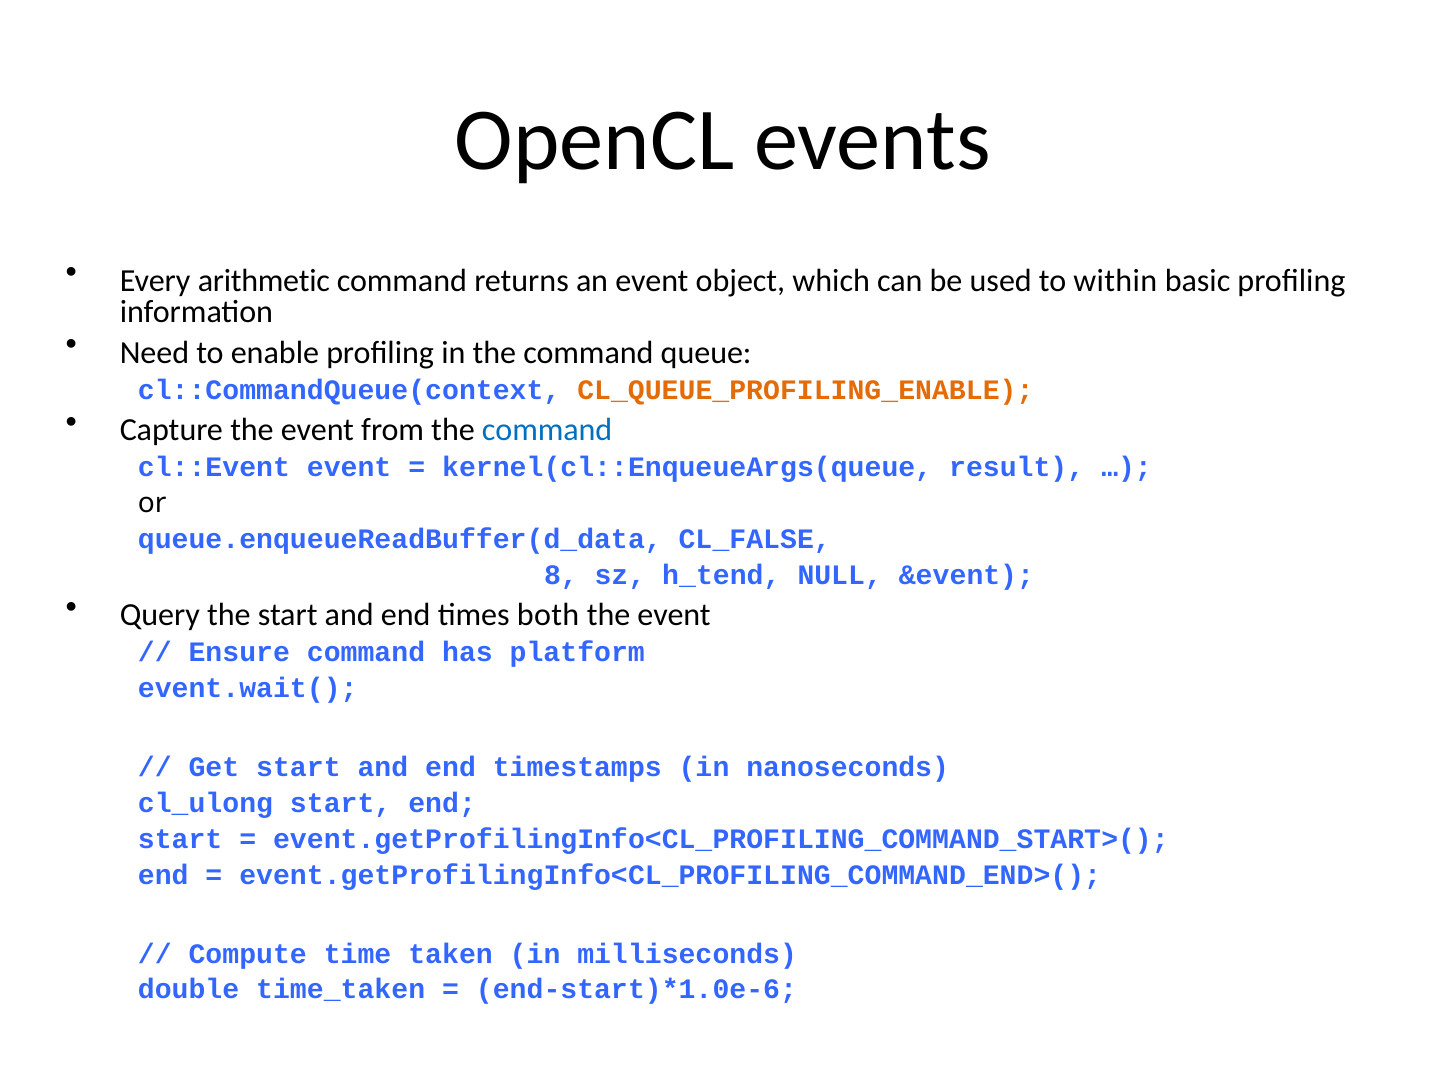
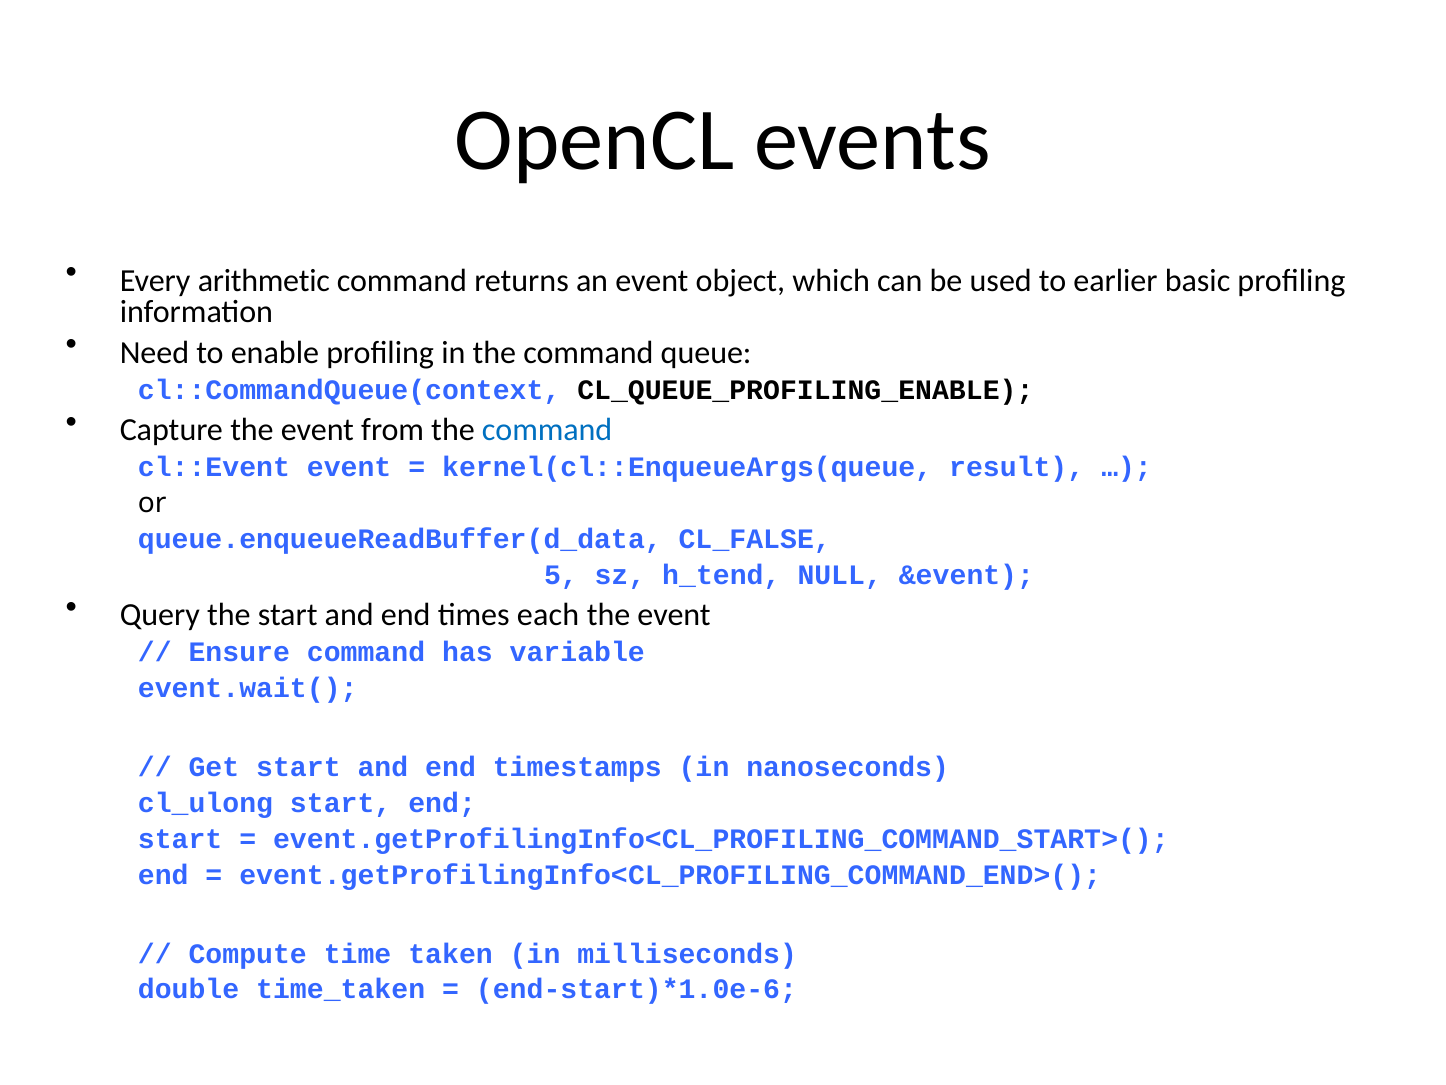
within: within -> earlier
CL_QUEUE_PROFILING_ENABLE colour: orange -> black
8: 8 -> 5
both: both -> each
platform: platform -> variable
